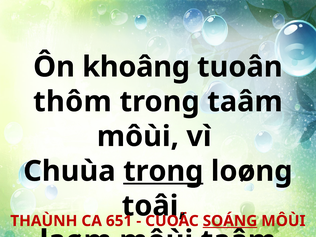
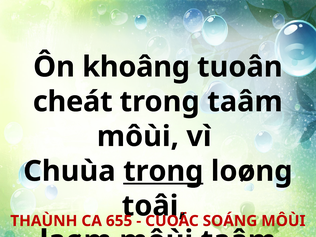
thôm: thôm -> cheát
651: 651 -> 655
SOÁNG underline: present -> none
